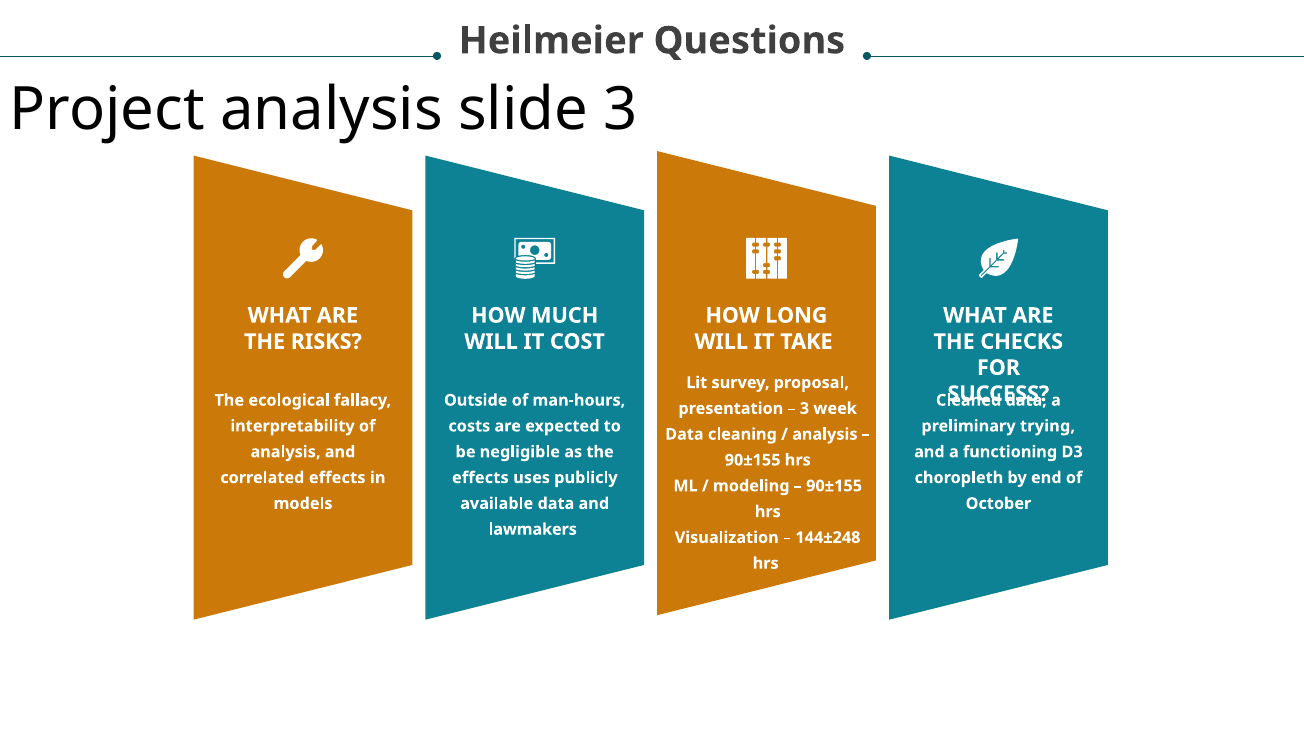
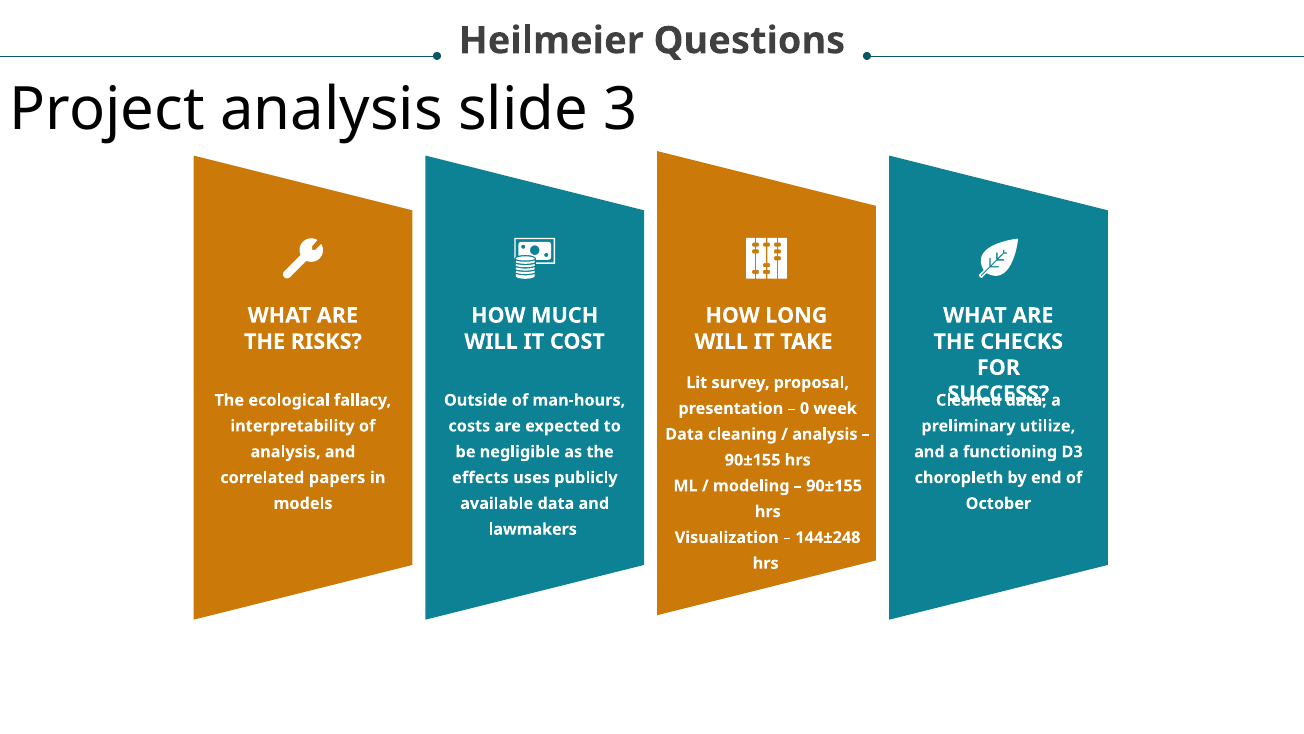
3 at (805, 408): 3 -> 0
trying: trying -> utilize
correlated effects: effects -> papers
